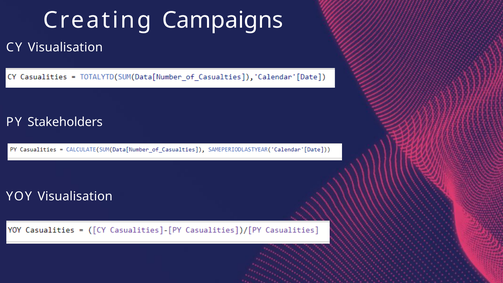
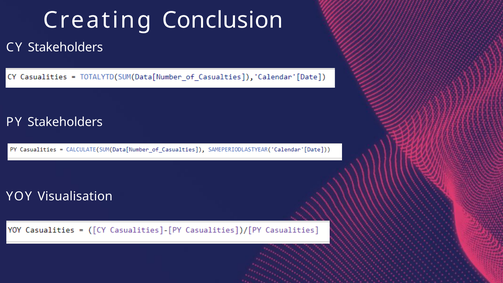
Campaigns: Campaigns -> Conclusion
CY Visualisation: Visualisation -> Stakeholders
